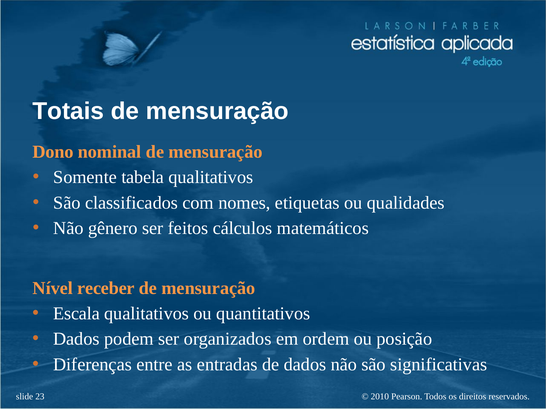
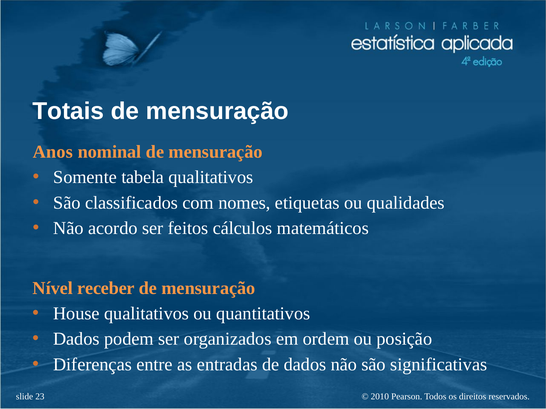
Dono: Dono -> Anos
gênero: gênero -> acordo
Escala: Escala -> House
